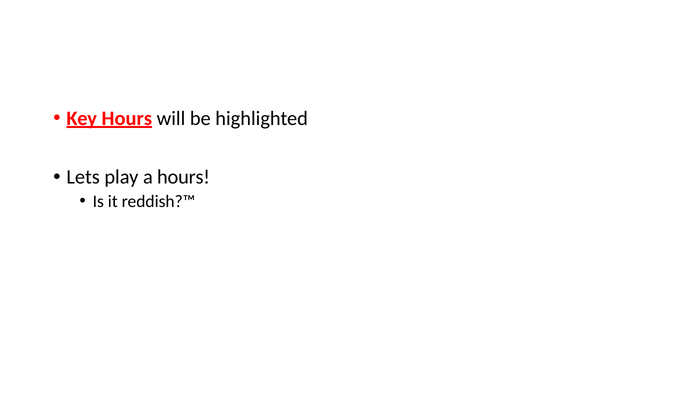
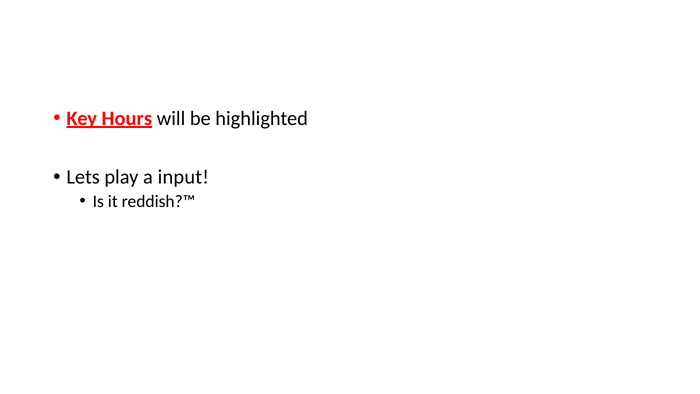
a hours: hours -> input
